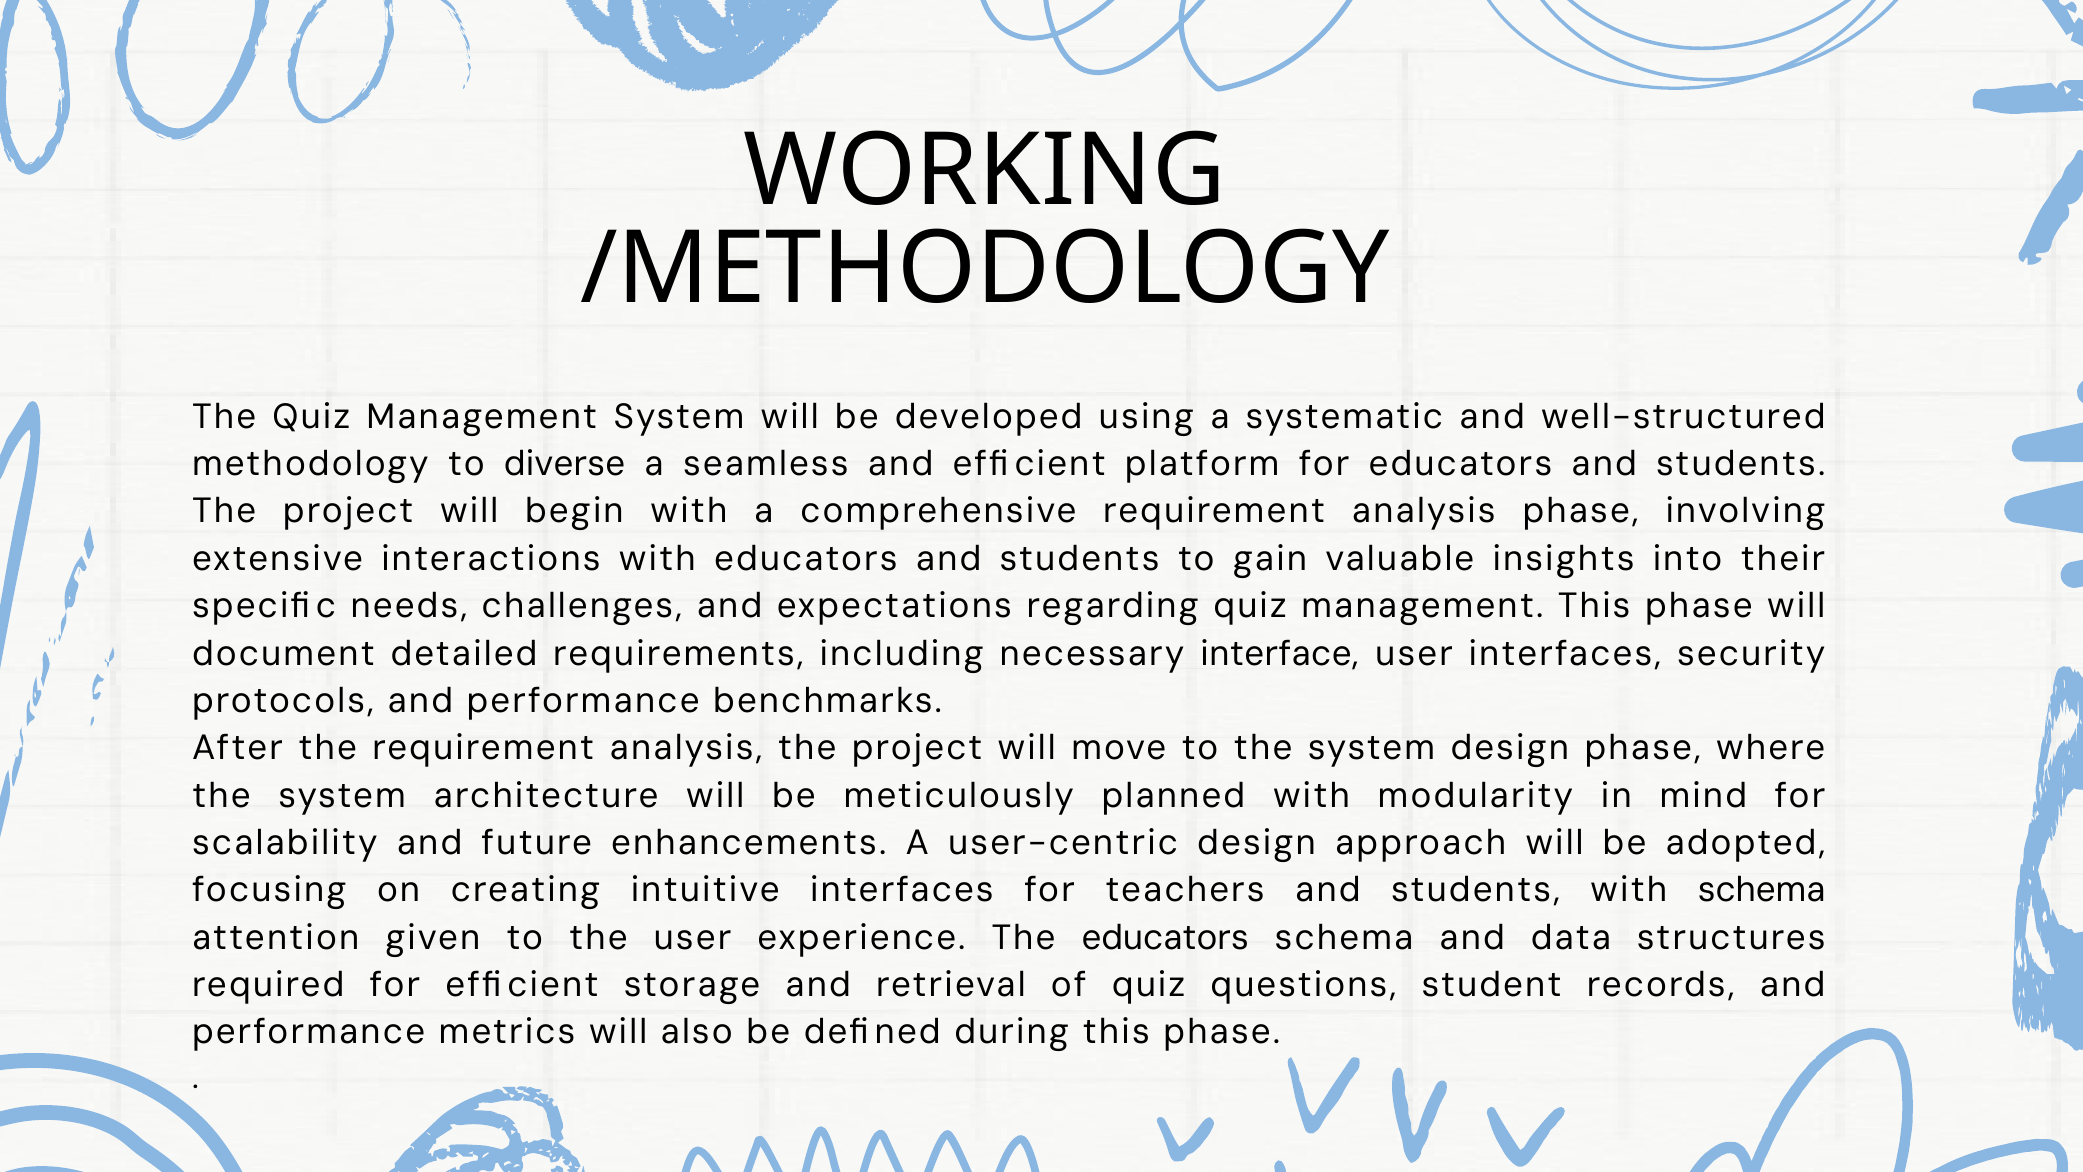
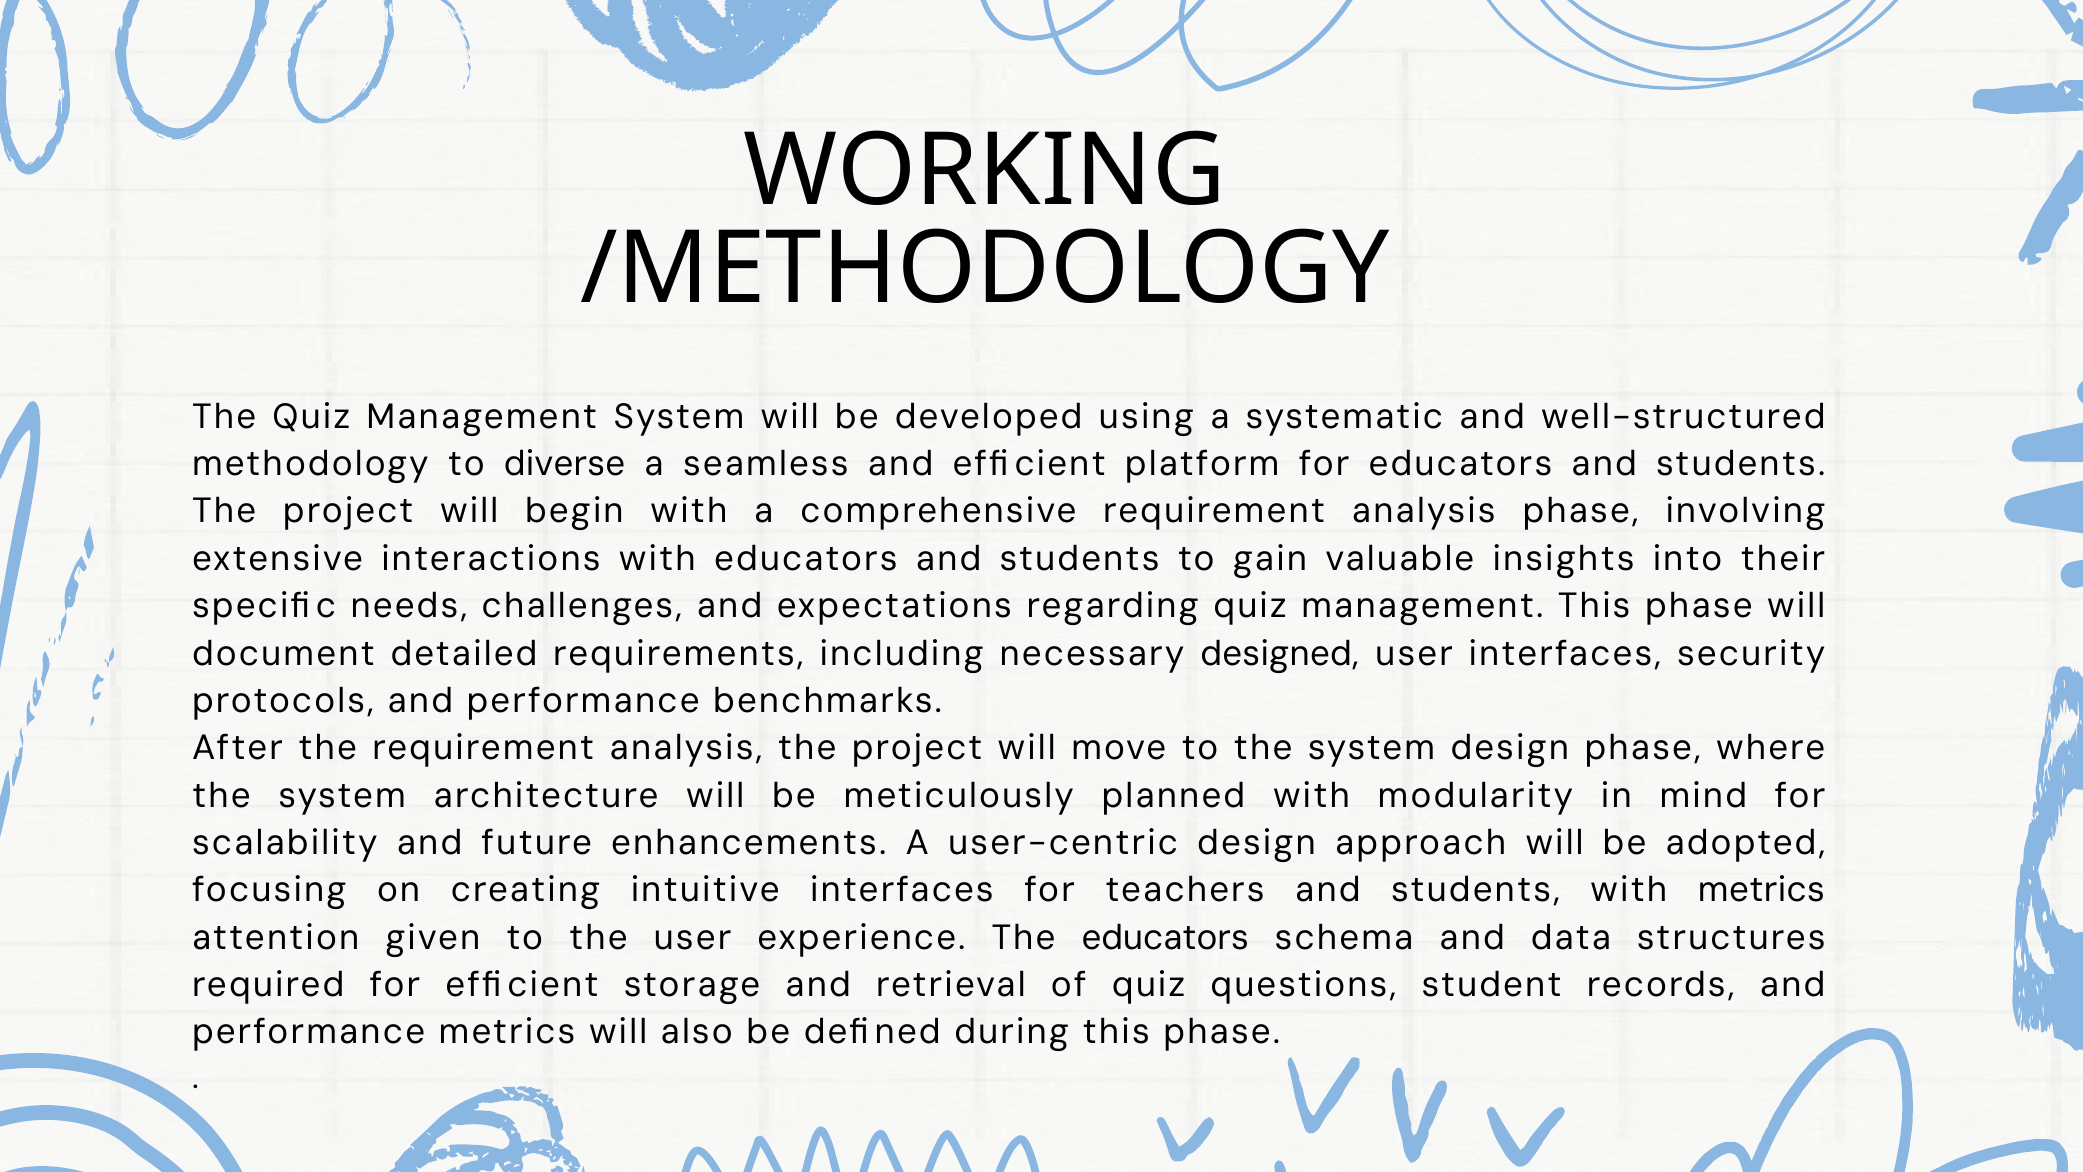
interface: interface -> designed
with schema: schema -> metrics
